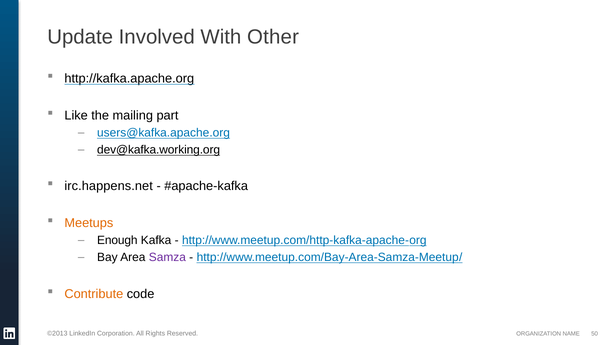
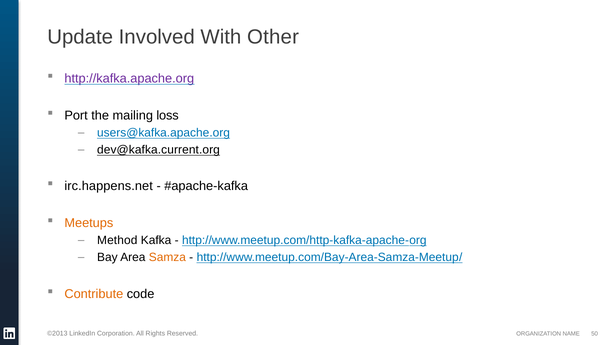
http://kafka.apache.org colour: black -> purple
Like: Like -> Port
part: part -> loss
dev@kafka.working.org: dev@kafka.working.org -> dev@kafka.current.org
Enough: Enough -> Method
Samza colour: purple -> orange
